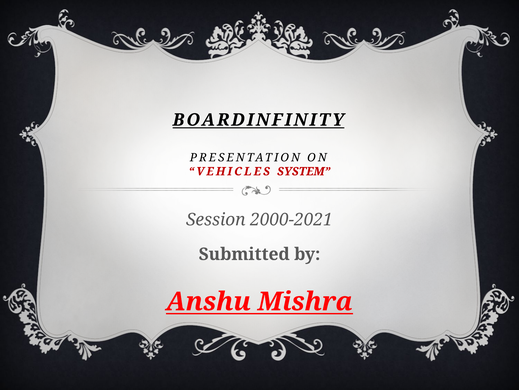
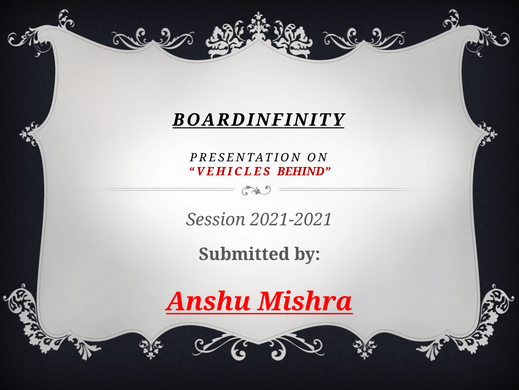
SYSTEM: SYSTEM -> BEHIND
2000-2021: 2000-2021 -> 2021-2021
